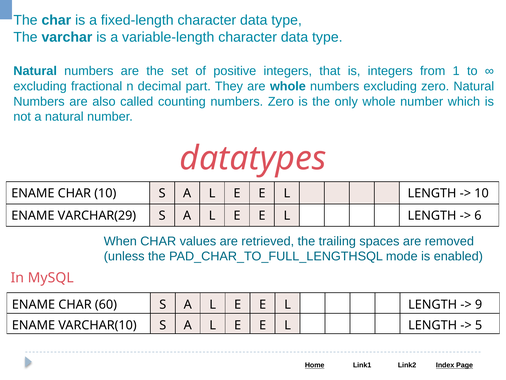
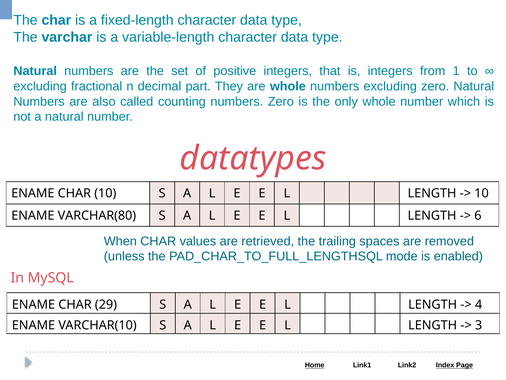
VARCHAR(29: VARCHAR(29 -> VARCHAR(80
60: 60 -> 29
9: 9 -> 4
5: 5 -> 3
